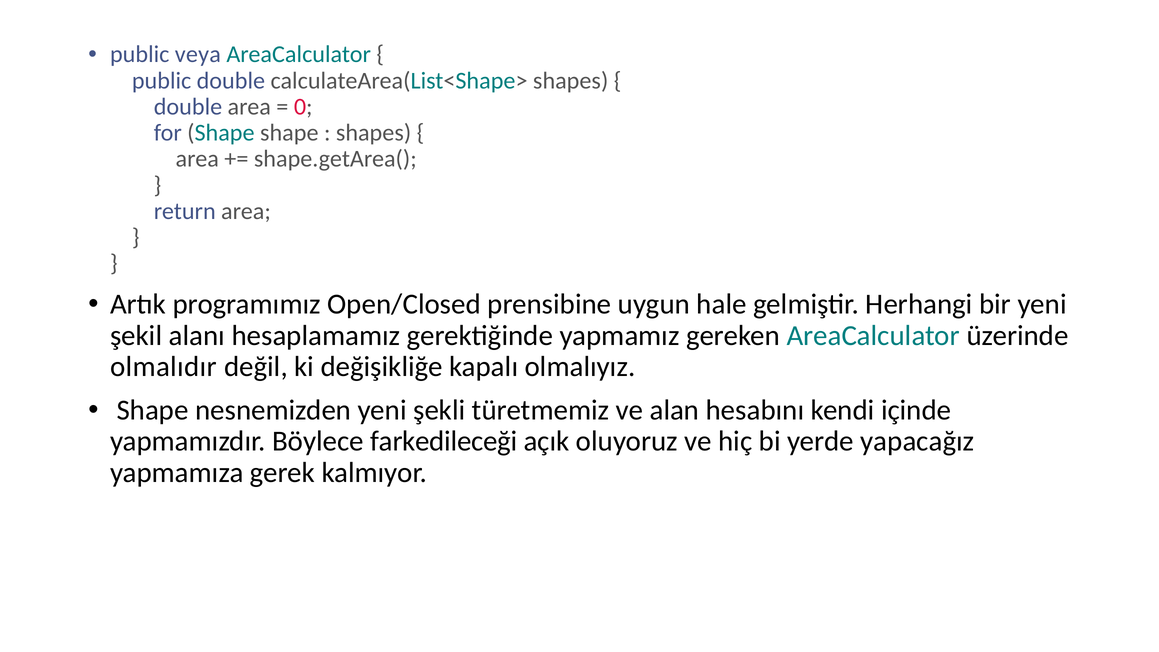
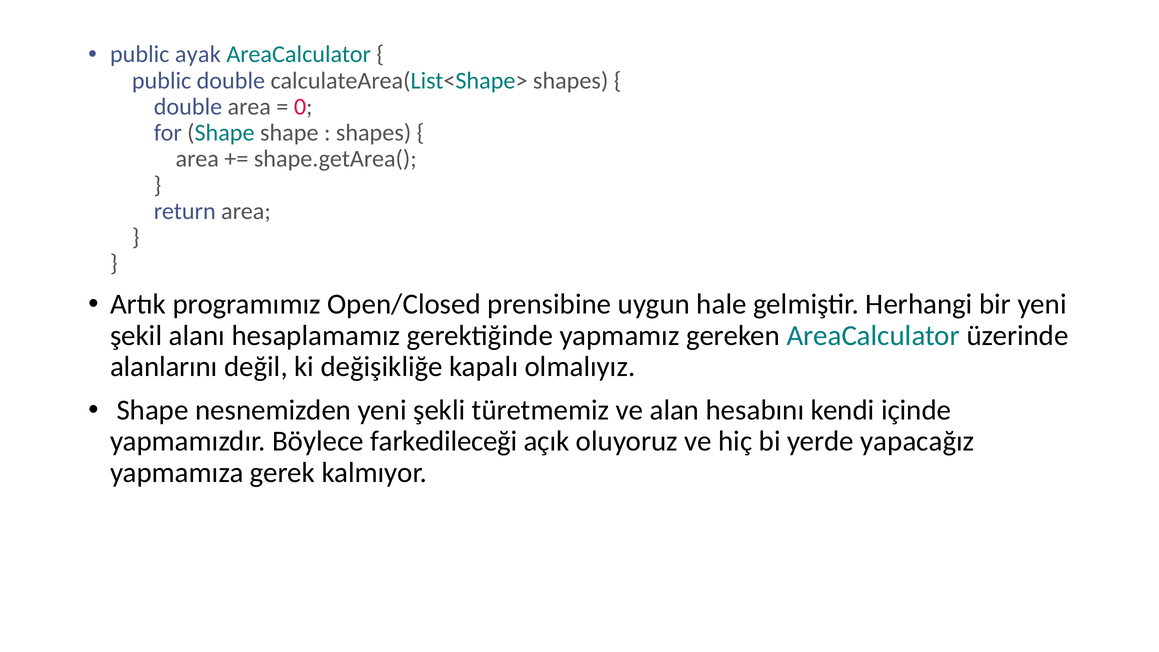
veya: veya -> ayak
olmalıdır: olmalıdır -> alanlarını
